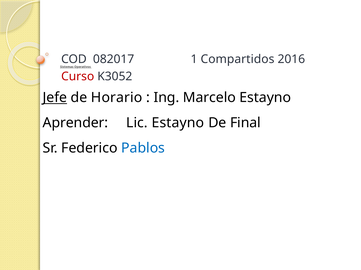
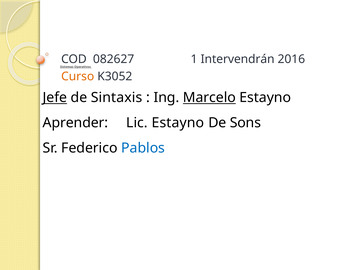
082017: 082017 -> 082627
Compartidos: Compartidos -> Intervendrán
Curso colour: red -> orange
Horario: Horario -> Sintaxis
Marcelo underline: none -> present
Final: Final -> Sons
